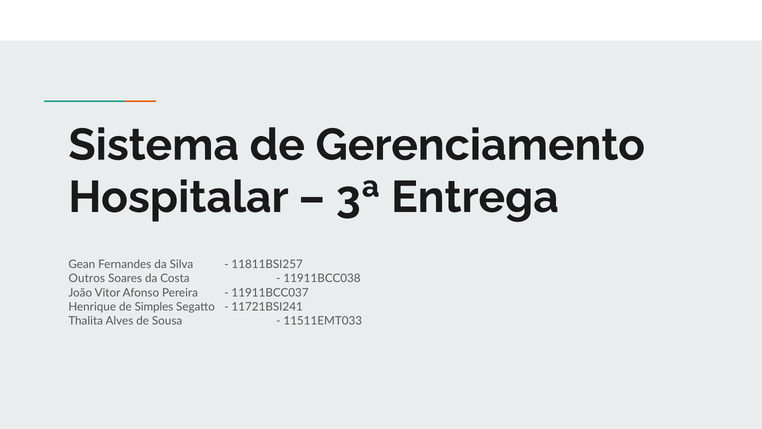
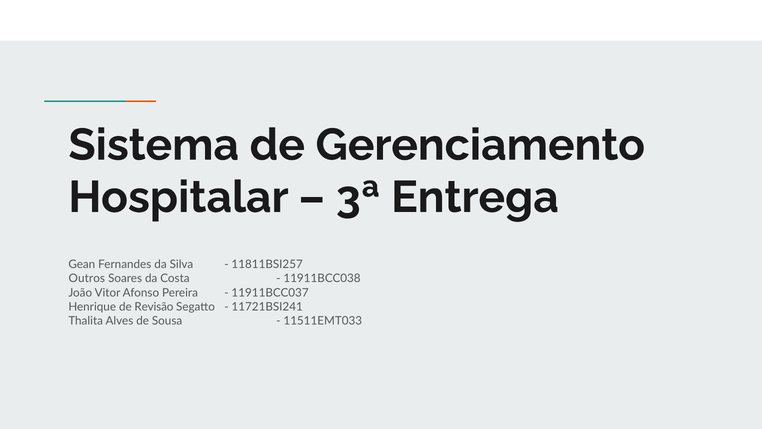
Simples: Simples -> Revisão
